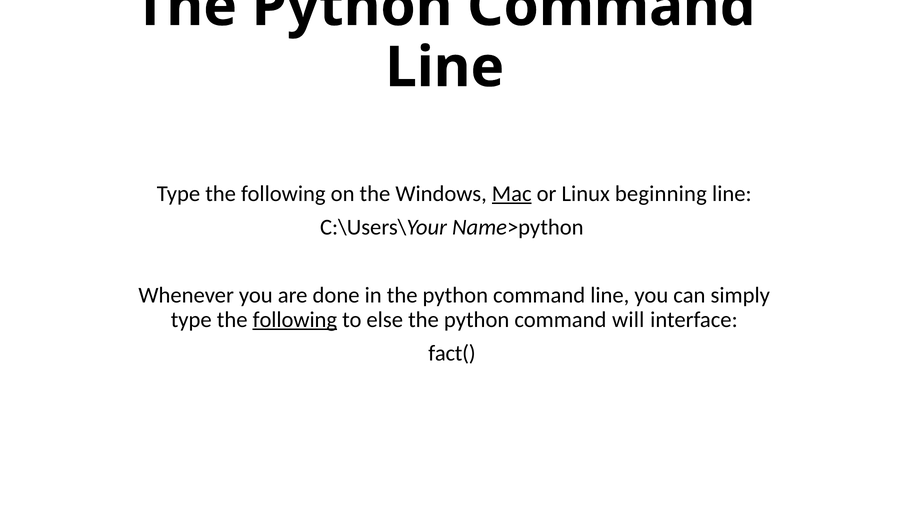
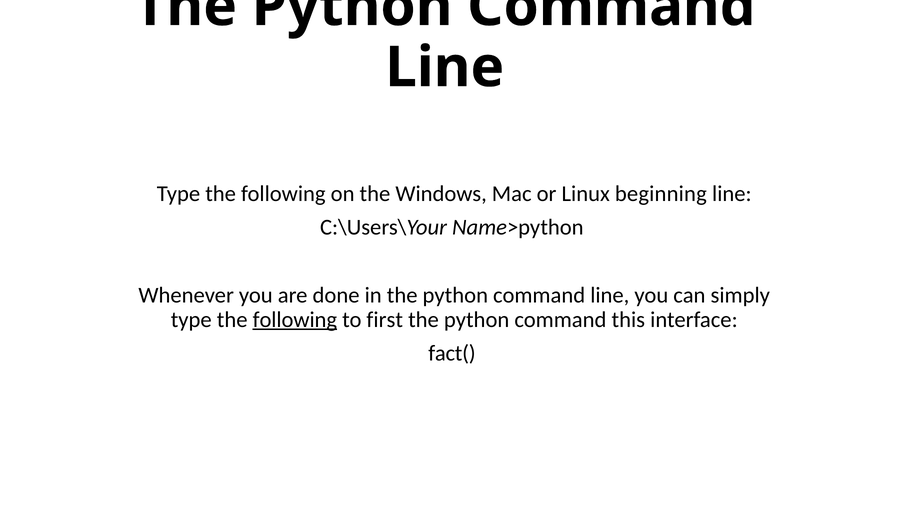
Mac underline: present -> none
else: else -> first
will: will -> this
